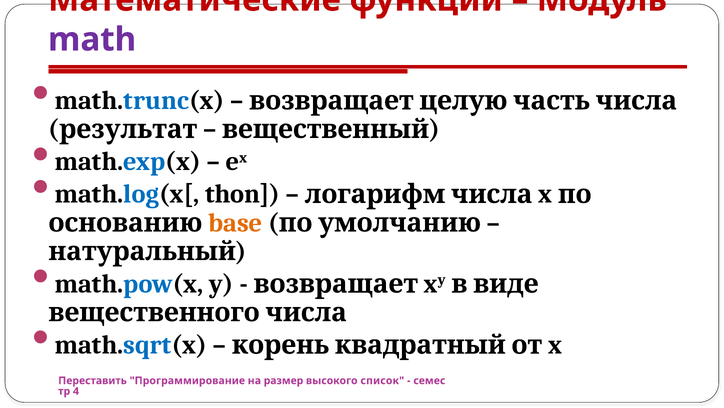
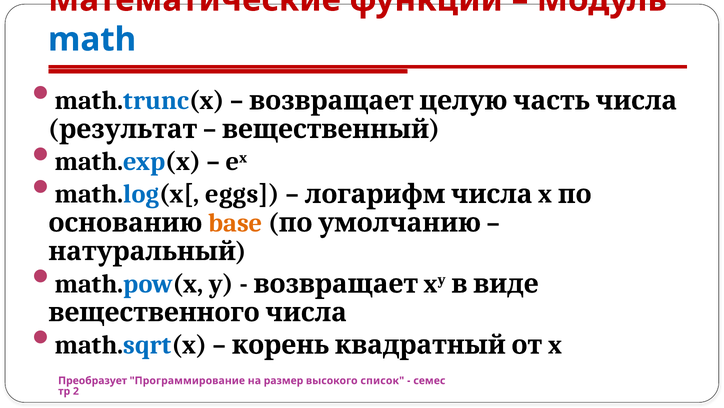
math colour: purple -> blue
thon: thon -> eggs
Переставить: Переставить -> Преобразует
4: 4 -> 2
